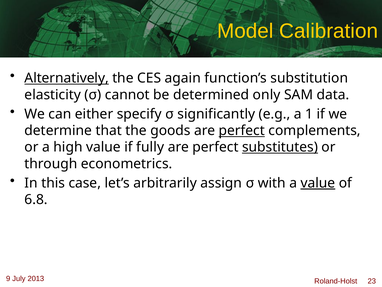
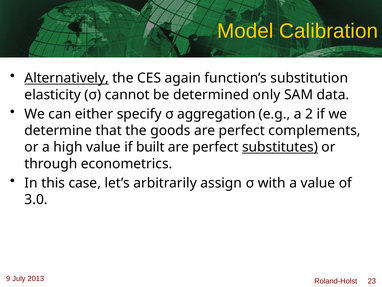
significantly: significantly -> aggregation
1: 1 -> 2
perfect at (242, 130) underline: present -> none
fully: fully -> built
value at (318, 183) underline: present -> none
6.8: 6.8 -> 3.0
